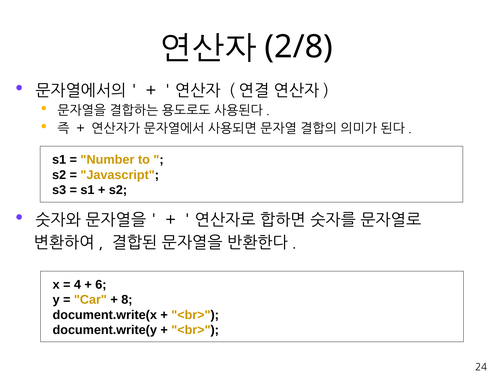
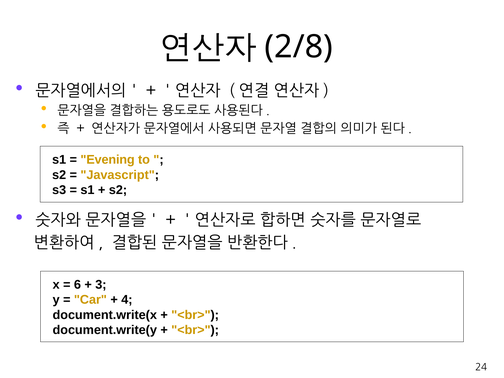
Number: Number -> Evening
4: 4 -> 6
6: 6 -> 3
8: 8 -> 4
